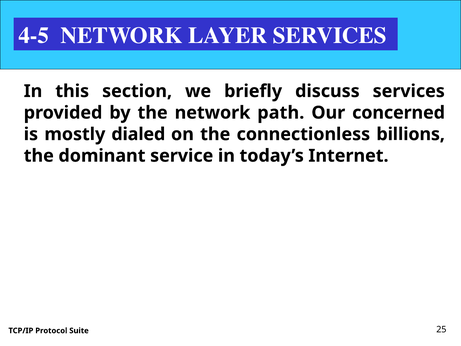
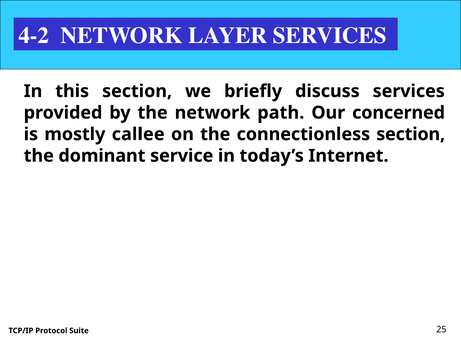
4-5: 4-5 -> 4-2
dialed: dialed -> callee
connectionless billions: billions -> section
